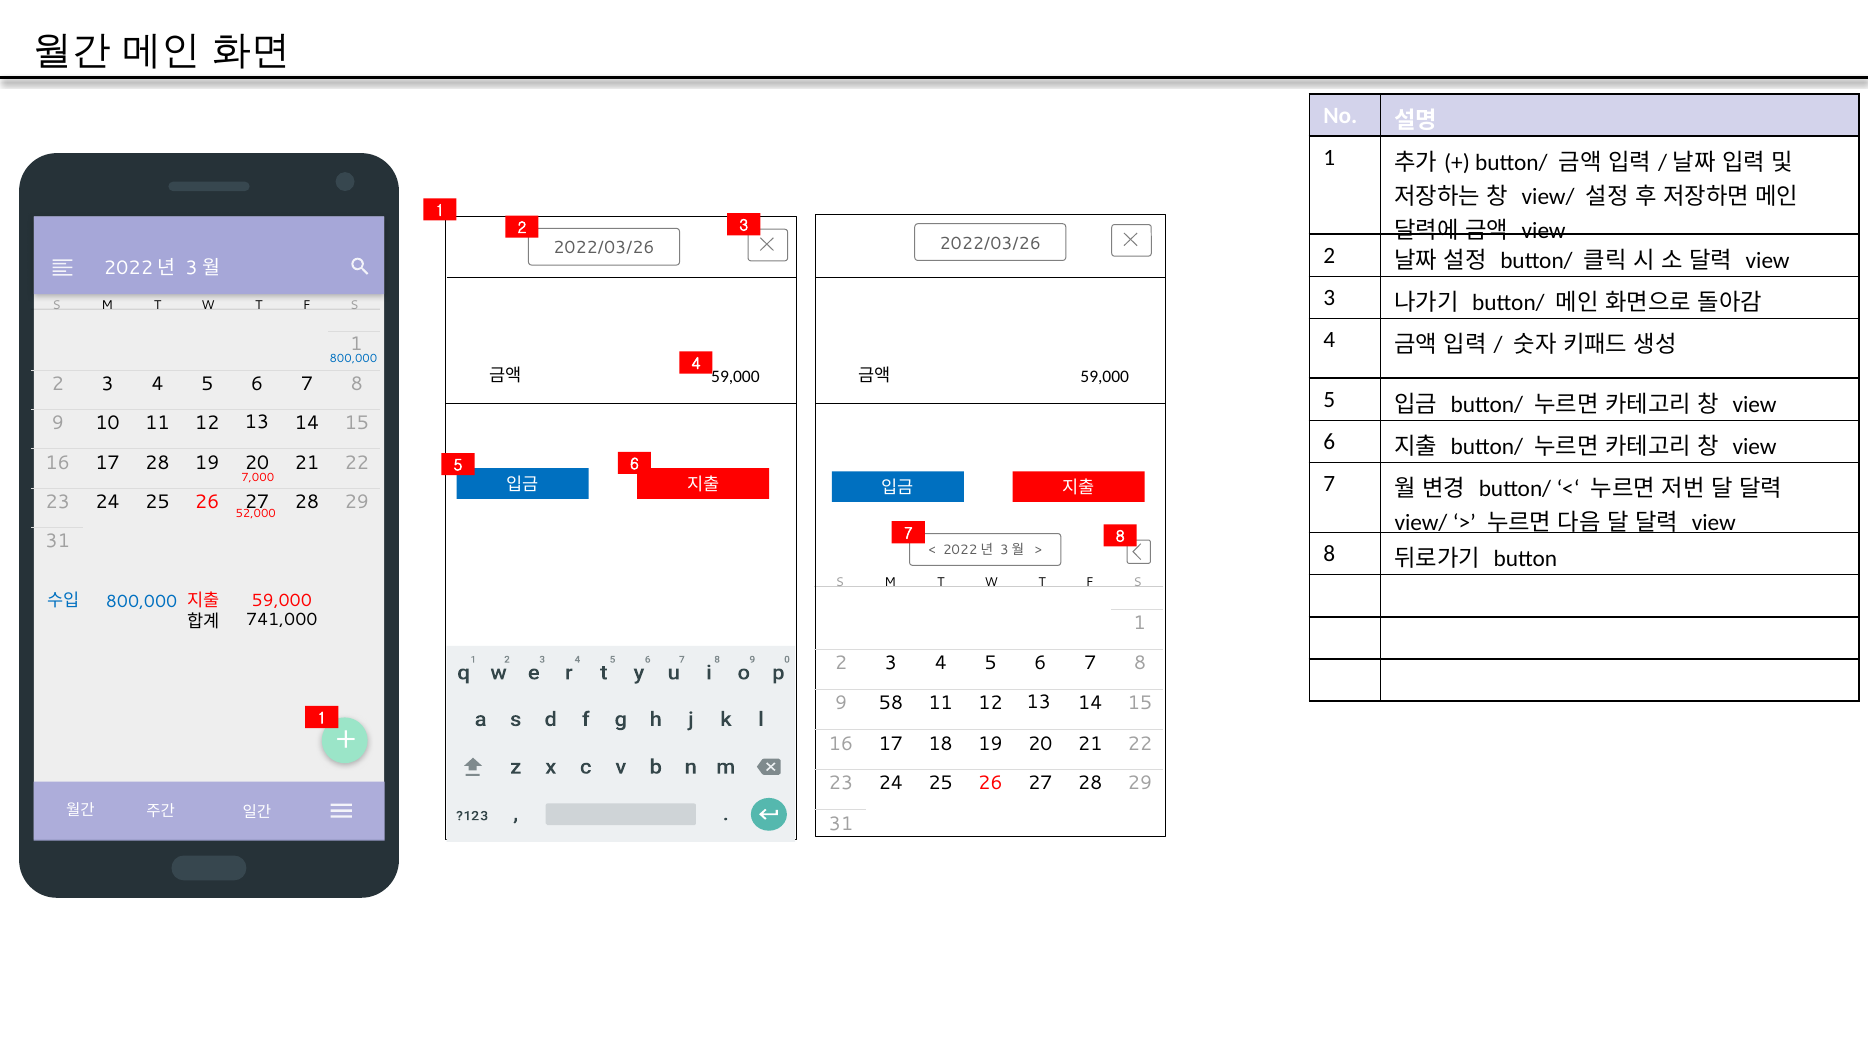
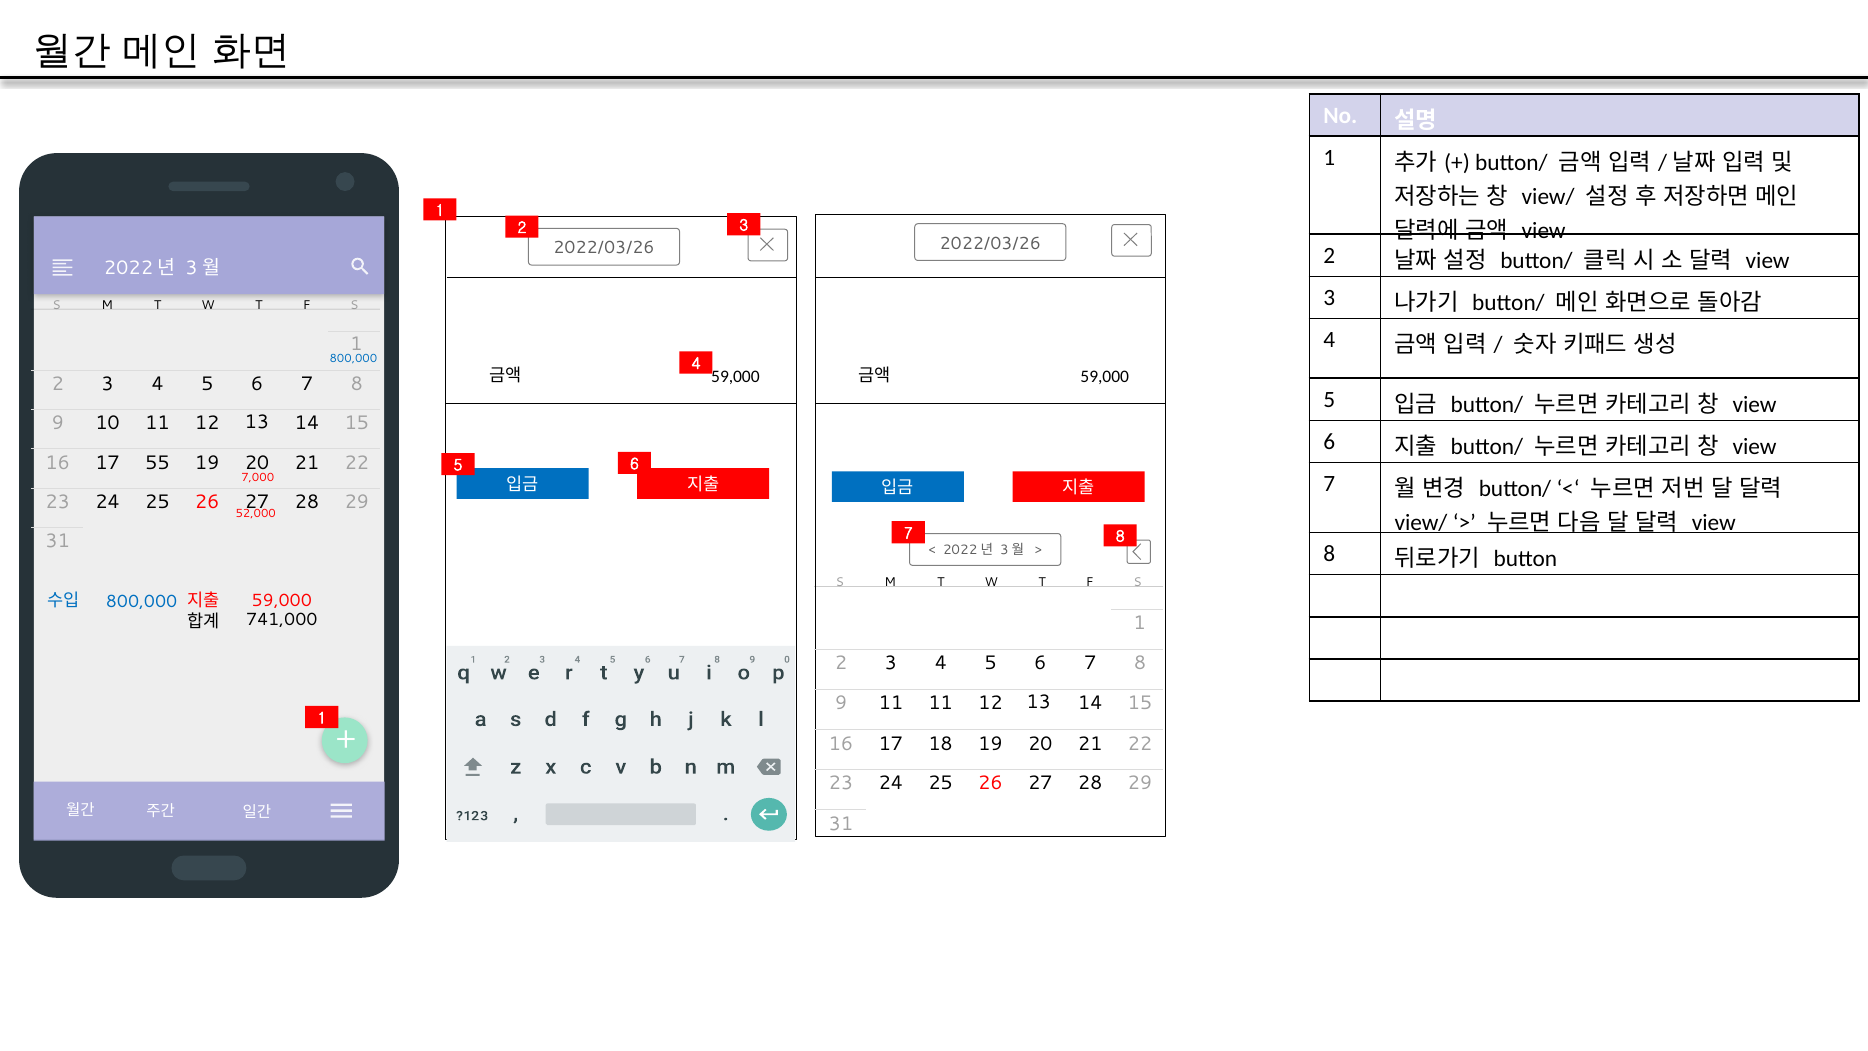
17 28: 28 -> 55
9 58: 58 -> 11
